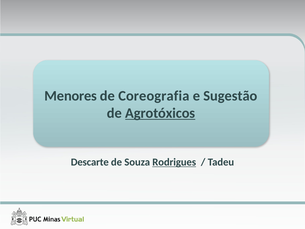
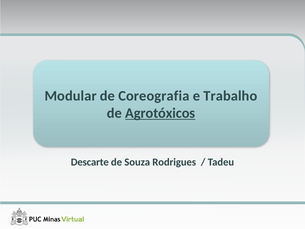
Menores: Menores -> Modular
Sugestão: Sugestão -> Trabalho
Rodrigues underline: present -> none
